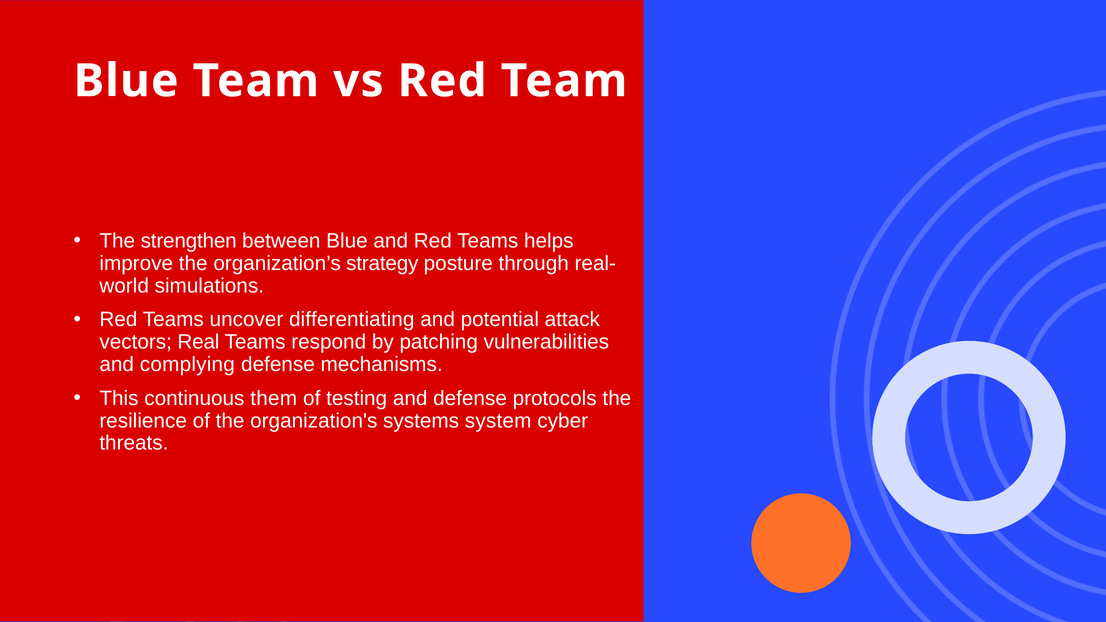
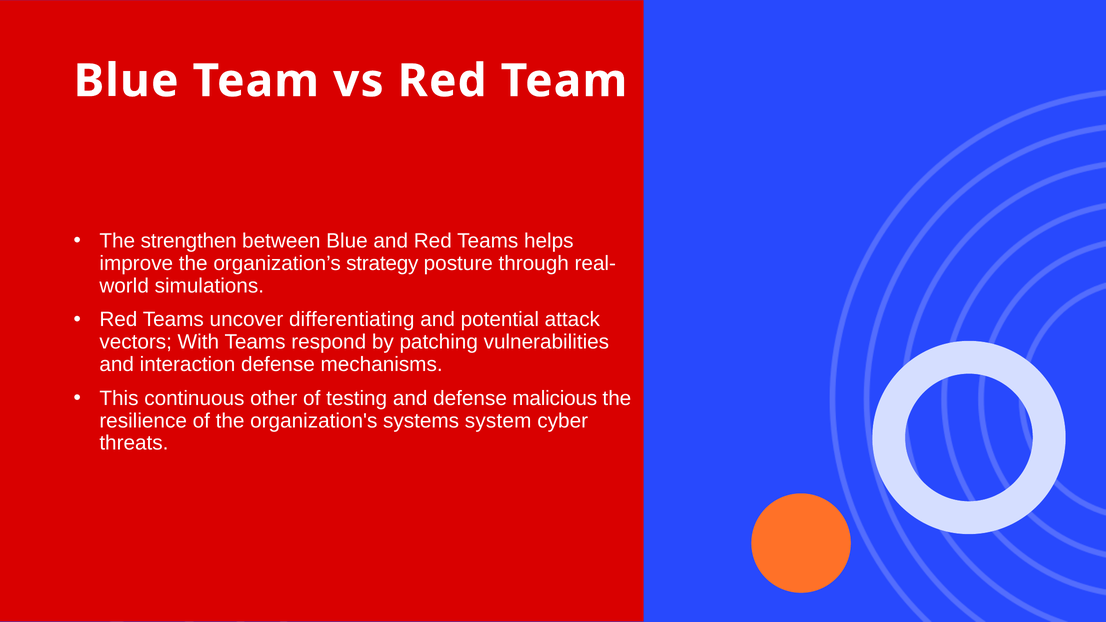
Real: Real -> With
complying: complying -> interaction
them: them -> other
protocols: protocols -> malicious
